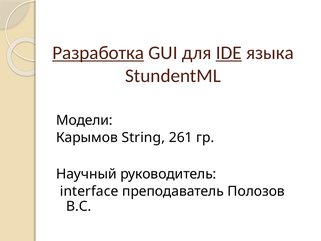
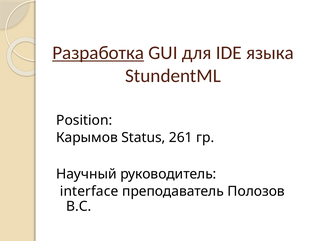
IDE underline: present -> none
Модели: Модели -> Position
String: String -> Status
